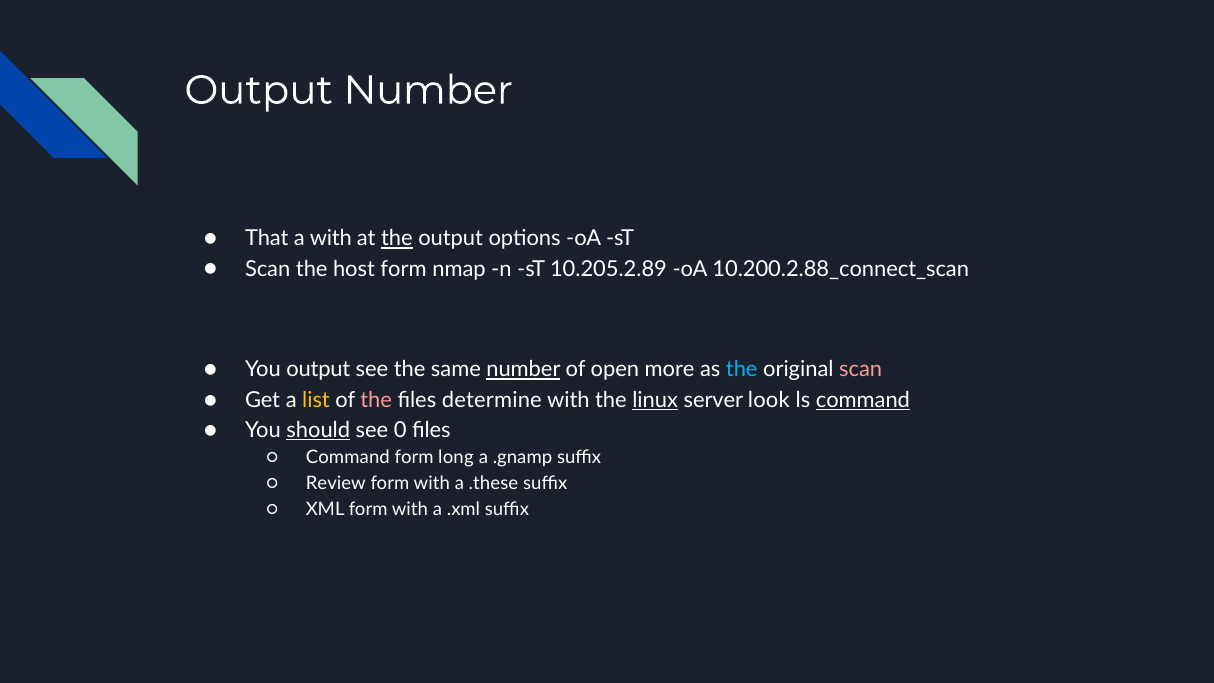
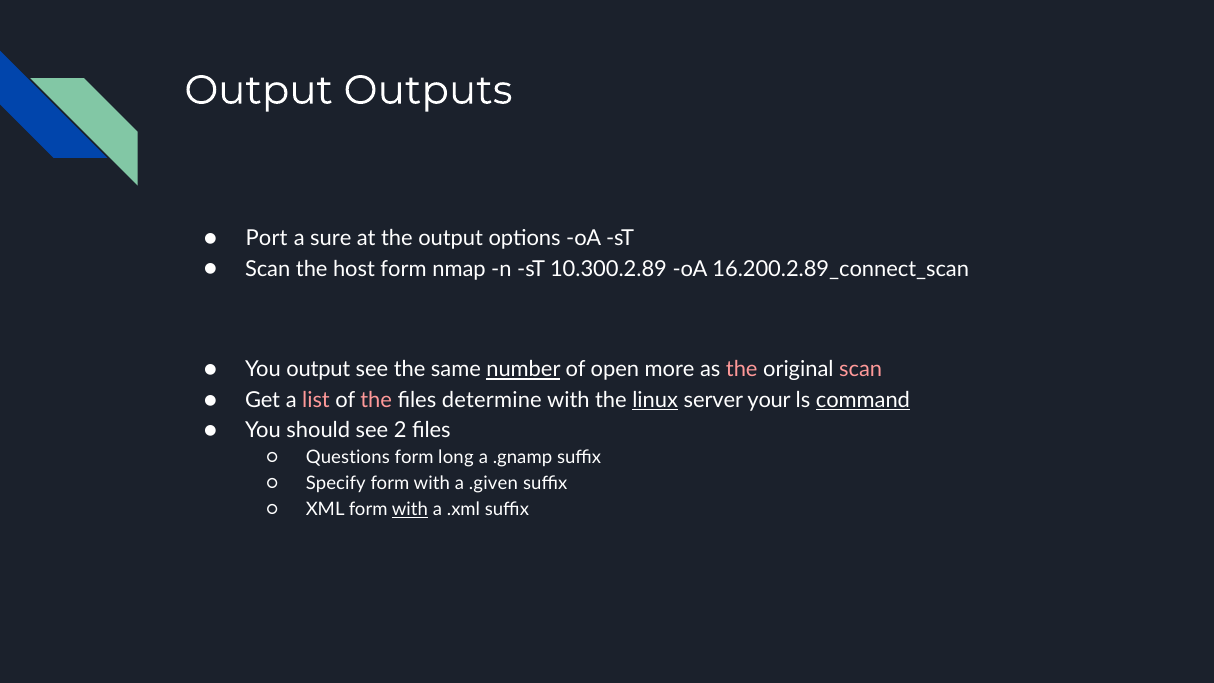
Output Number: Number -> Outputs
That: That -> Port
a with: with -> sure
the at (397, 239) underline: present -> none
10.205.2.89: 10.205.2.89 -> 10.300.2.89
10.200.2.88_connect_scan: 10.200.2.88_connect_scan -> 16.200.2.89_connect_scan
the at (742, 370) colour: light blue -> pink
list colour: yellow -> pink
look: look -> your
should underline: present -> none
0: 0 -> 2
Command at (348, 458): Command -> Questions
Review: Review -> Specify
.these: .these -> .given
with at (410, 509) underline: none -> present
